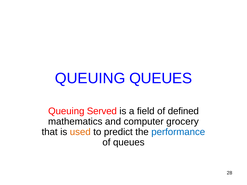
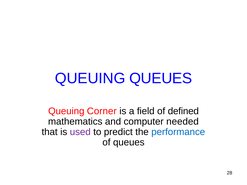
Served: Served -> Corner
grocery: grocery -> needed
used colour: orange -> purple
